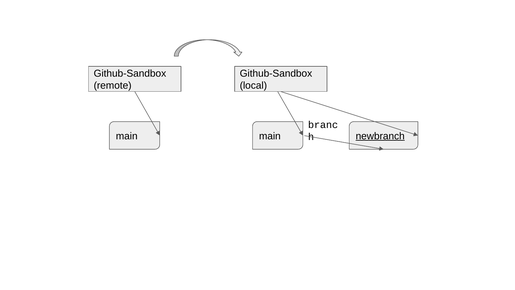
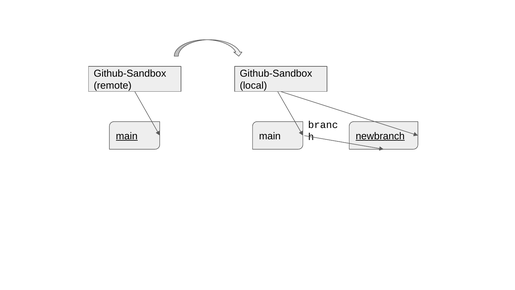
main at (127, 136) underline: none -> present
